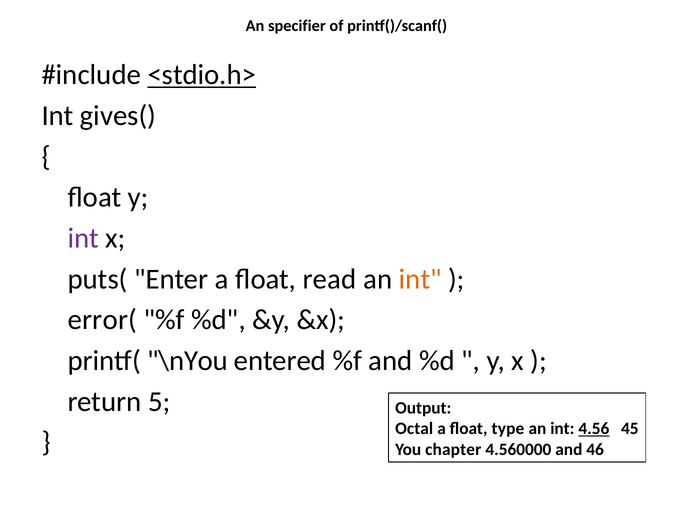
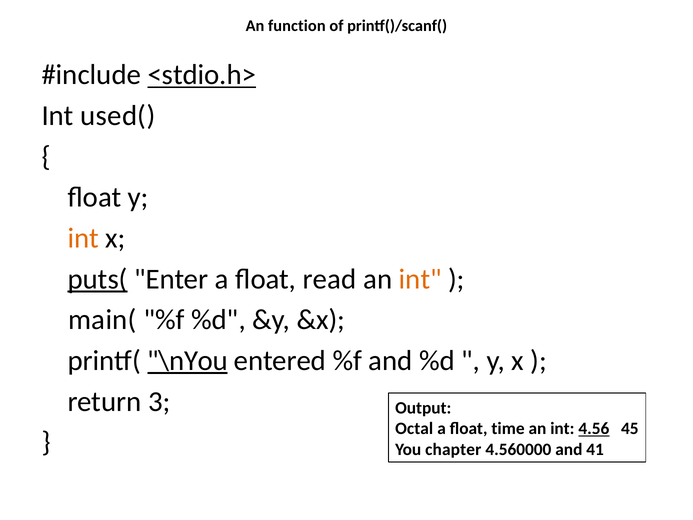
specifier: specifier -> function
gives(: gives( -> used(
int at (83, 238) colour: purple -> orange
puts( underline: none -> present
error(: error( -> main(
\nYou underline: none -> present
5: 5 -> 3
type: type -> time
46: 46 -> 41
